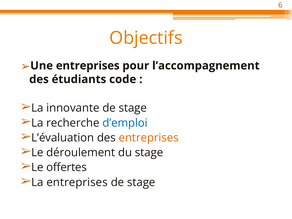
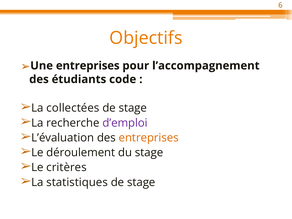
innovante: innovante -> collectées
d’emploi colour: blue -> purple
offertes: offertes -> critères
La entreprises: entreprises -> statistiques
